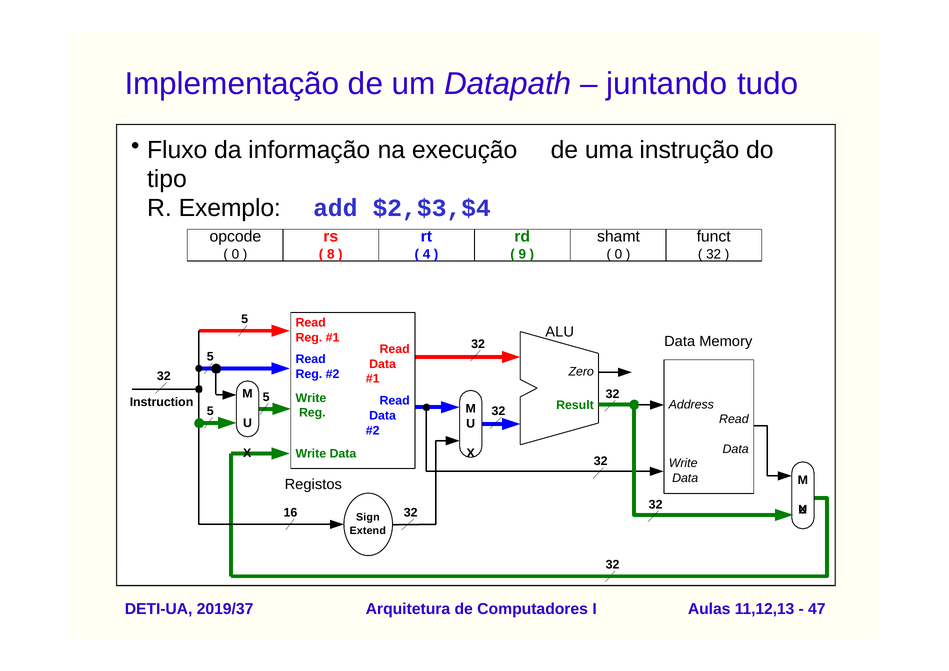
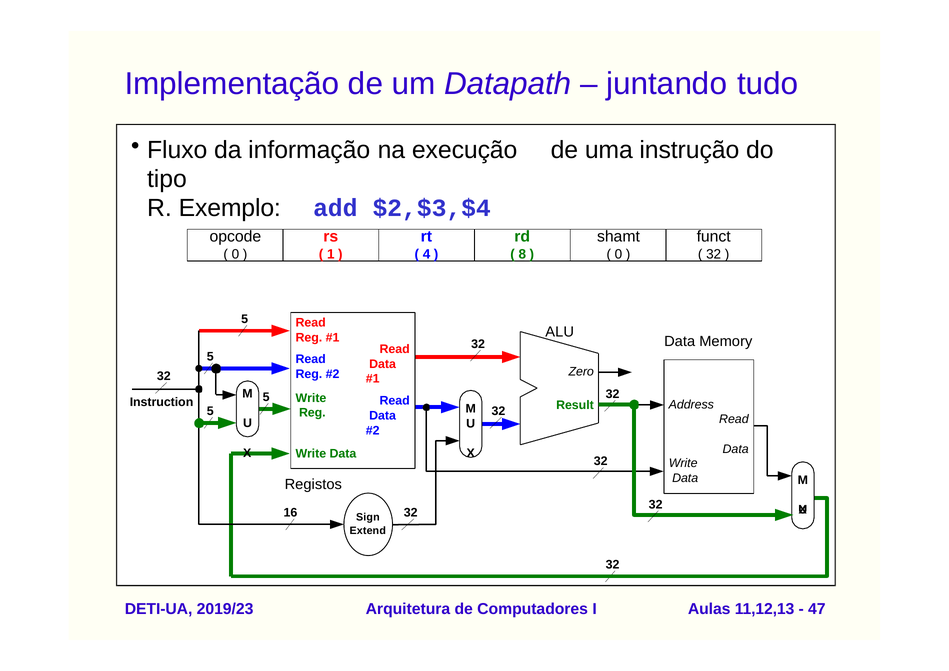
8: 8 -> 1
9: 9 -> 8
2019/37: 2019/37 -> 2019/23
